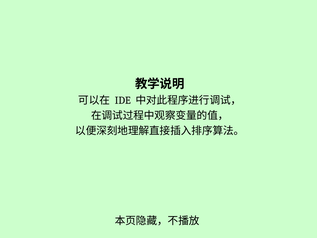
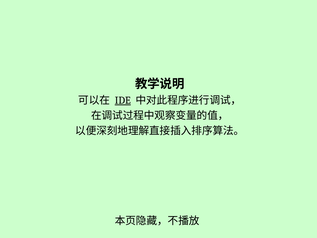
IDE underline: none -> present
